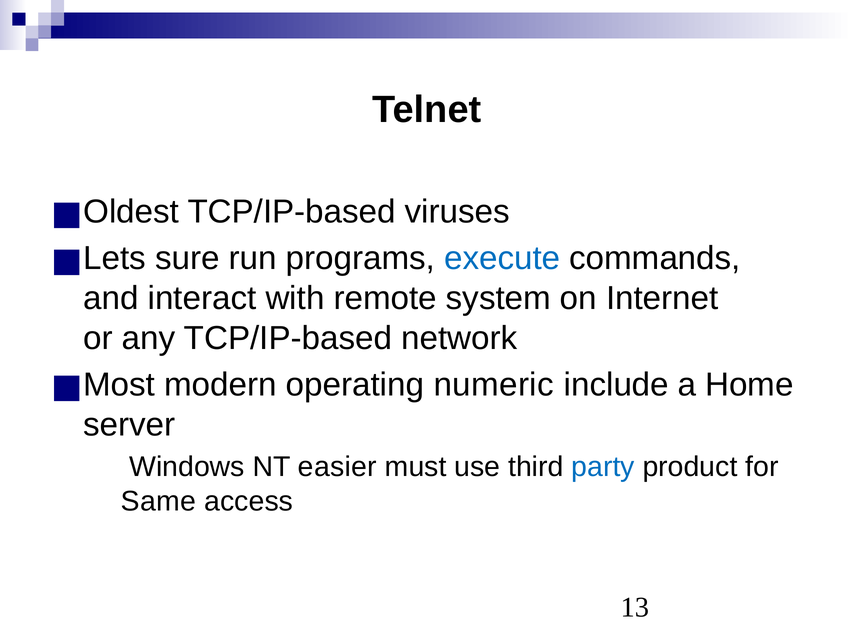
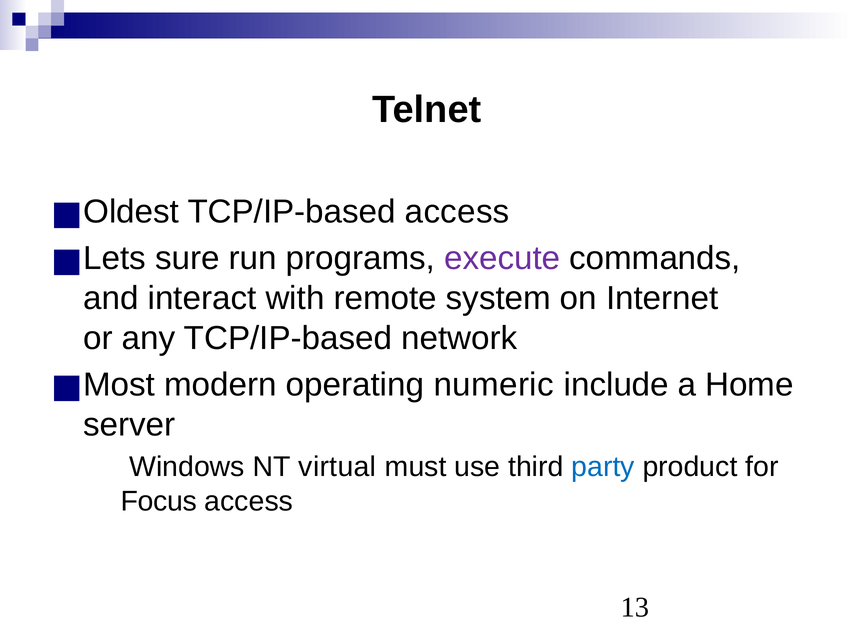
TCP/IP-based viruses: viruses -> access
execute colour: blue -> purple
easier: easier -> virtual
Same: Same -> Focus
